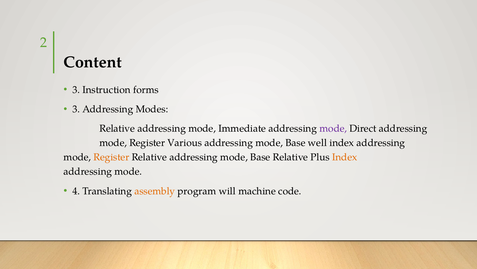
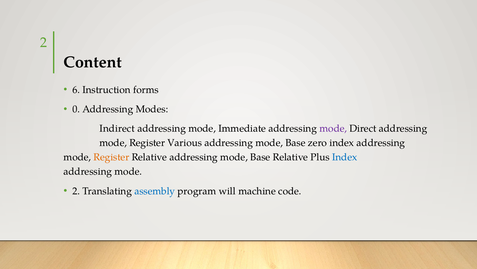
3 at (76, 90): 3 -> 6
3 at (76, 109): 3 -> 0
Relative at (117, 128): Relative -> Indirect
well: well -> zero
Index at (345, 157) colour: orange -> blue
4 at (76, 191): 4 -> 2
assembly colour: orange -> blue
